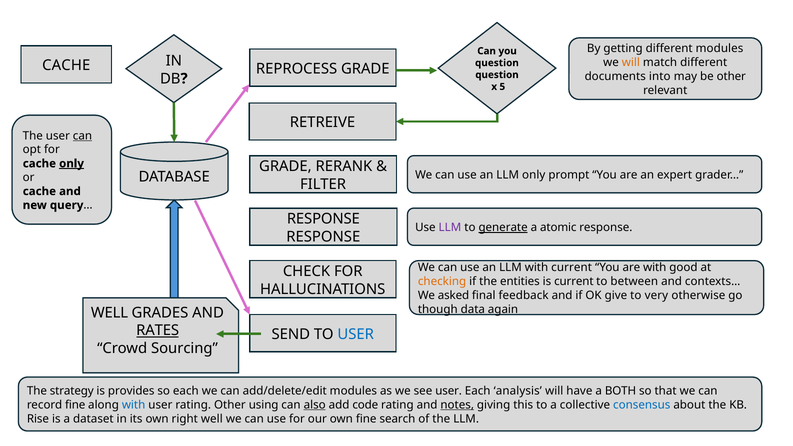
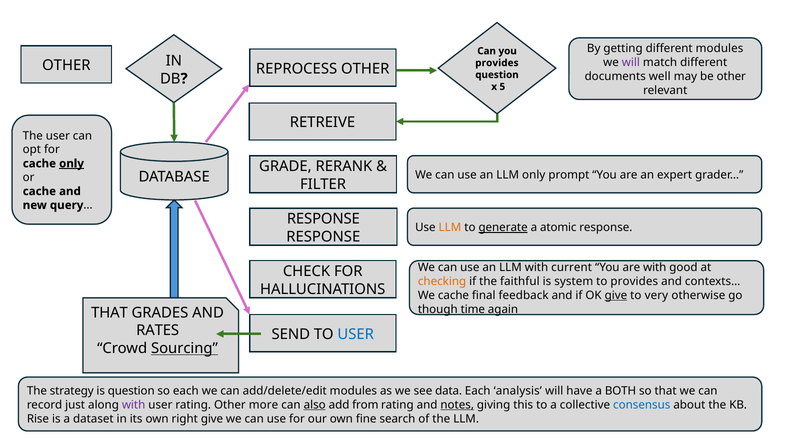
will at (631, 63) colour: orange -> purple
question at (497, 63): question -> provides
CACHE at (66, 65): CACHE -> OTHER
REPROCESS GRADE: GRADE -> OTHER
into: into -> well
can at (82, 136) underline: present -> none
LLM at (450, 228) colour: purple -> orange
entities: entities -> faithful
is current: current -> system
to between: between -> provides
We asked: asked -> cache
give at (616, 295) underline: none -> present
data: data -> time
WELL at (109, 313): WELL -> THAT
RATES underline: present -> none
Sourcing underline: none -> present
is provides: provides -> question
see user: user -> data
record fine: fine -> just
with at (134, 405) colour: blue -> purple
using: using -> more
code: code -> from
right well: well -> give
